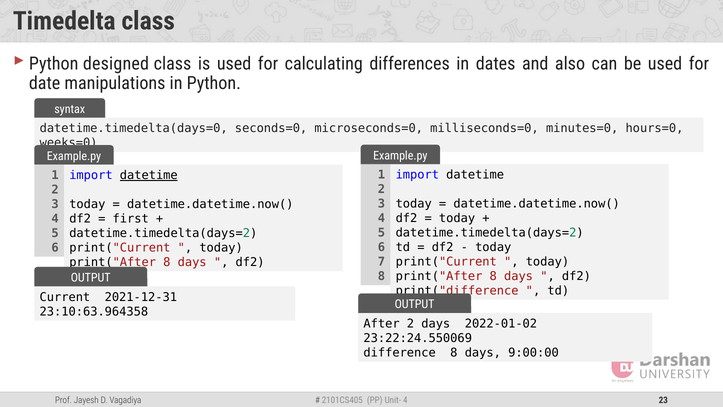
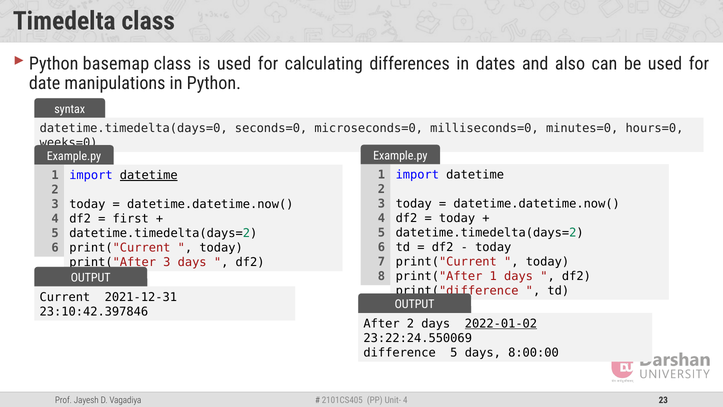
designed: designed -> basemap
8 at (167, 262): 8 -> 3
8 at (493, 276): 8 -> 1
23:10:63.964358: 23:10:63.964358 -> 23:10:42.397846
2022-01-02 underline: none -> present
difference 8: 8 -> 5
9:00:00: 9:00:00 -> 8:00:00
